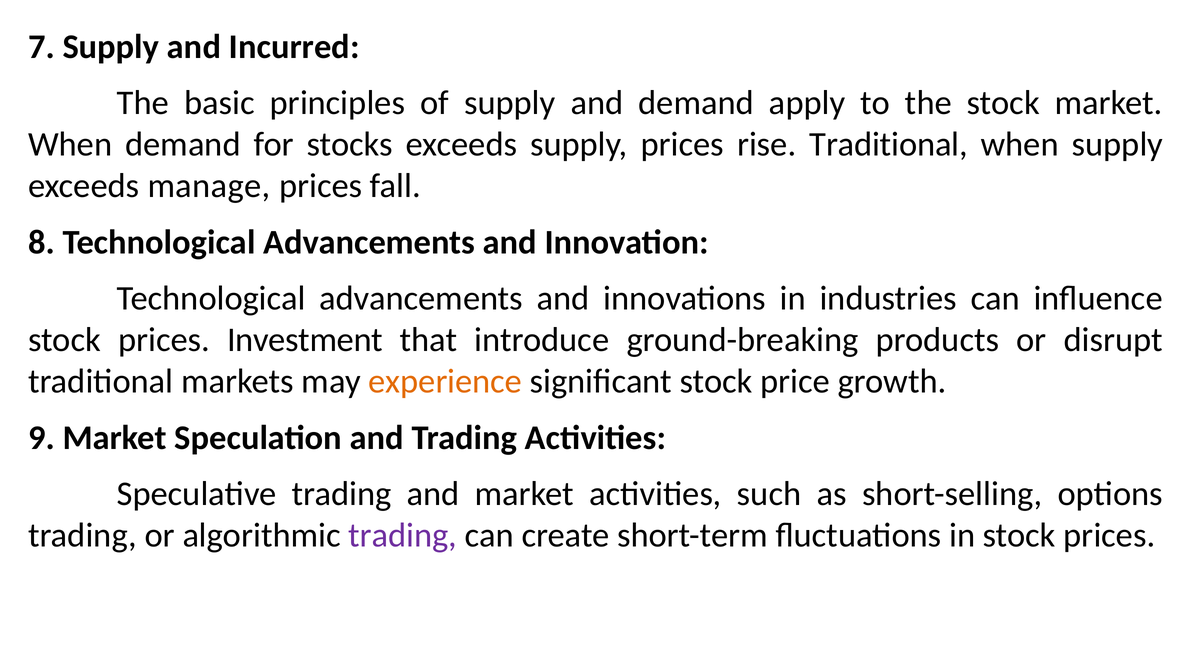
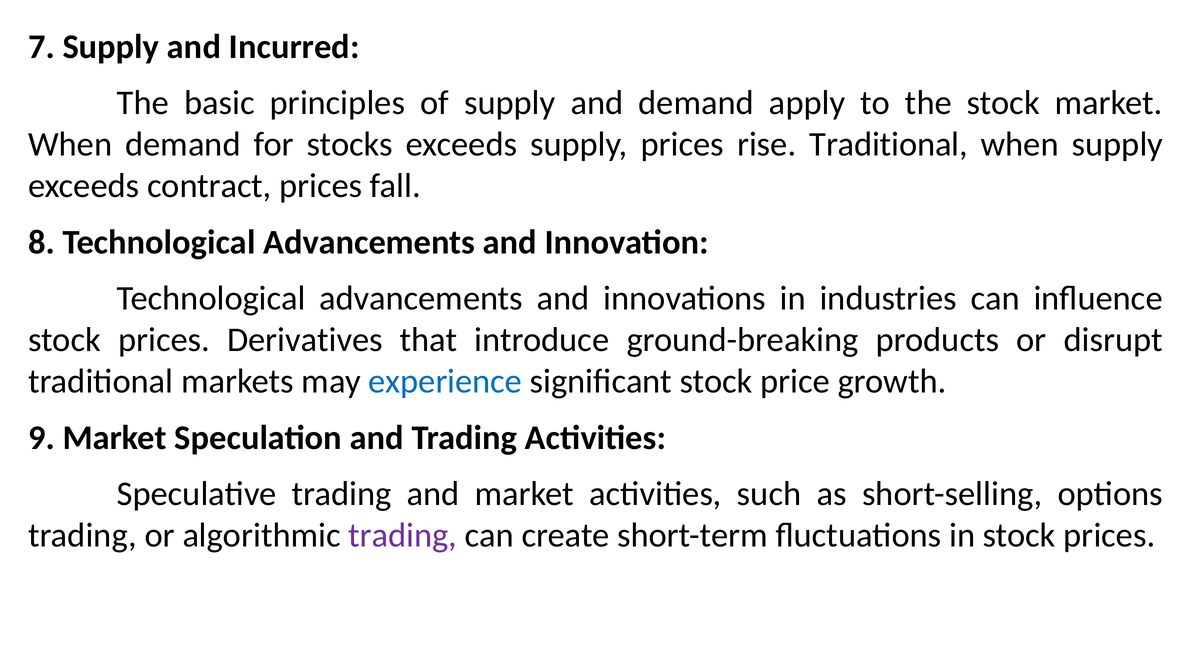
manage: manage -> contract
Investment: Investment -> Derivatives
experience colour: orange -> blue
